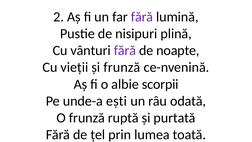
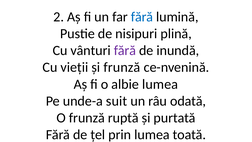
fără at (142, 17) colour: purple -> blue
noapte: noapte -> inundă
albie scorpii: scorpii -> lumea
ești: ești -> suit
